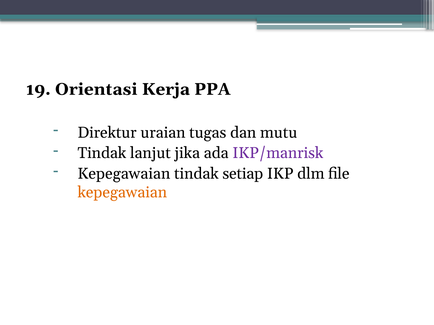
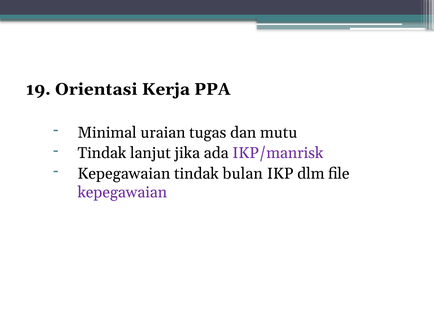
Direktur: Direktur -> Minimal
setiap: setiap -> bulan
kepegawaian at (122, 193) colour: orange -> purple
